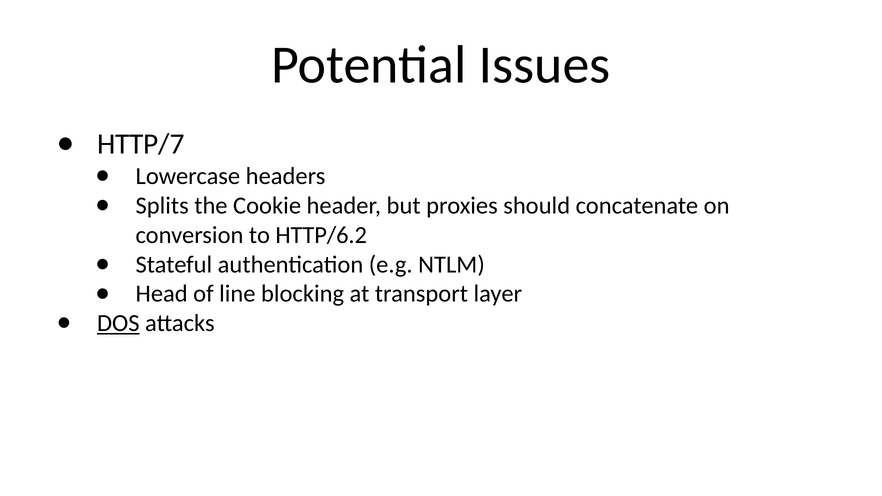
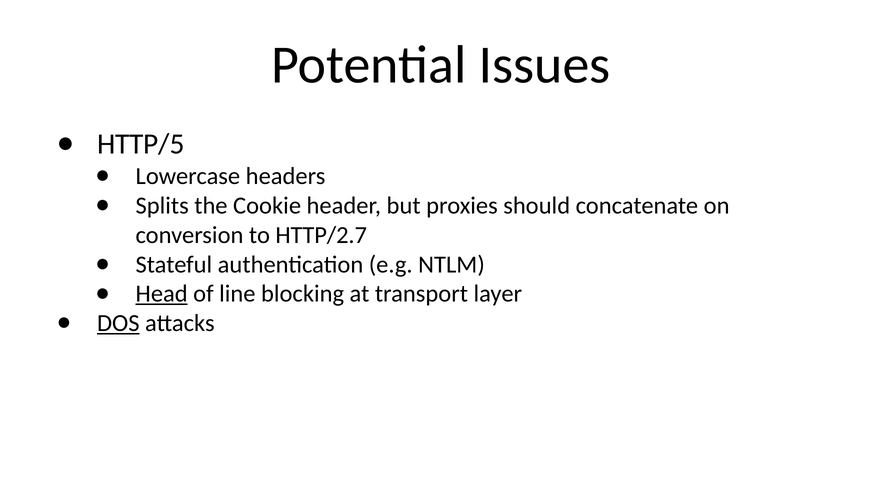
HTTP/7: HTTP/7 -> HTTP/5
HTTP/6.2: HTTP/6.2 -> HTTP/2.7
Head underline: none -> present
